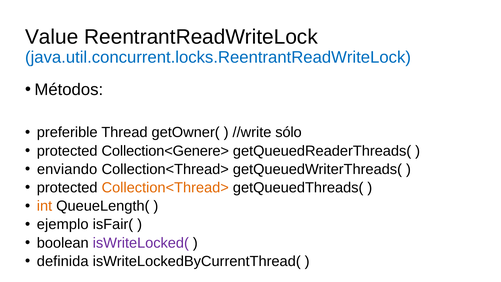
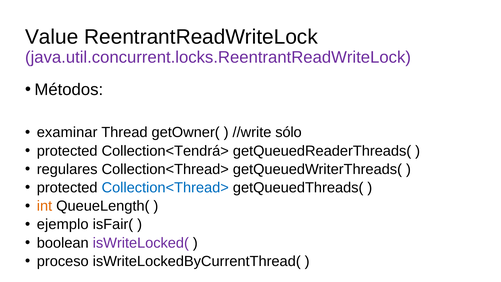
java.util.concurrent.locks.ReentrantReadWriteLock colour: blue -> purple
preferible: preferible -> examinar
Collection<Genere>: Collection<Genere> -> Collection<Tendrá>
enviando: enviando -> regulares
Collection<Thread> at (165, 188) colour: orange -> blue
definida: definida -> proceso
